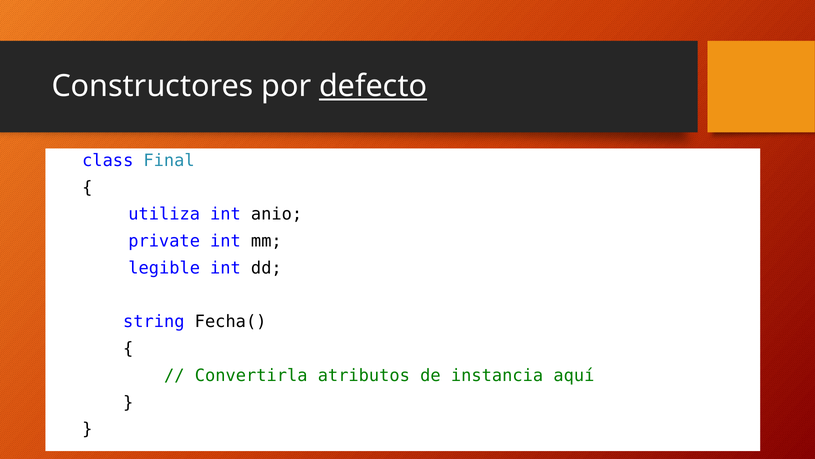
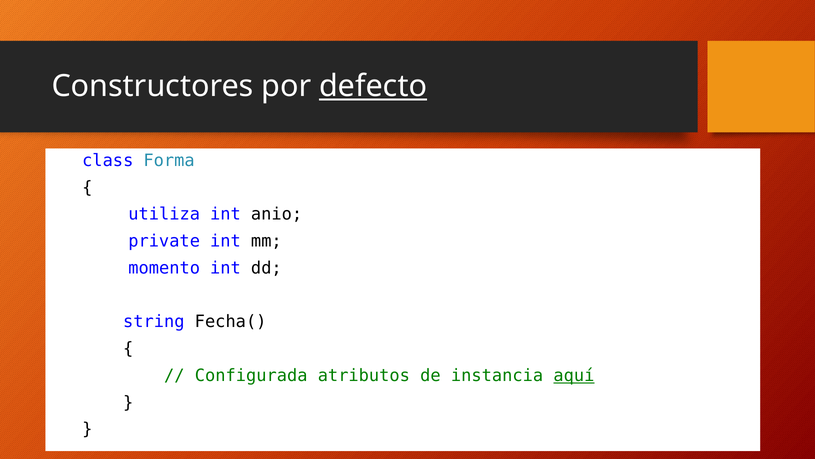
Final: Final -> Forma
legible: legible -> momento
Convertirla: Convertirla -> Configurada
aquí underline: none -> present
